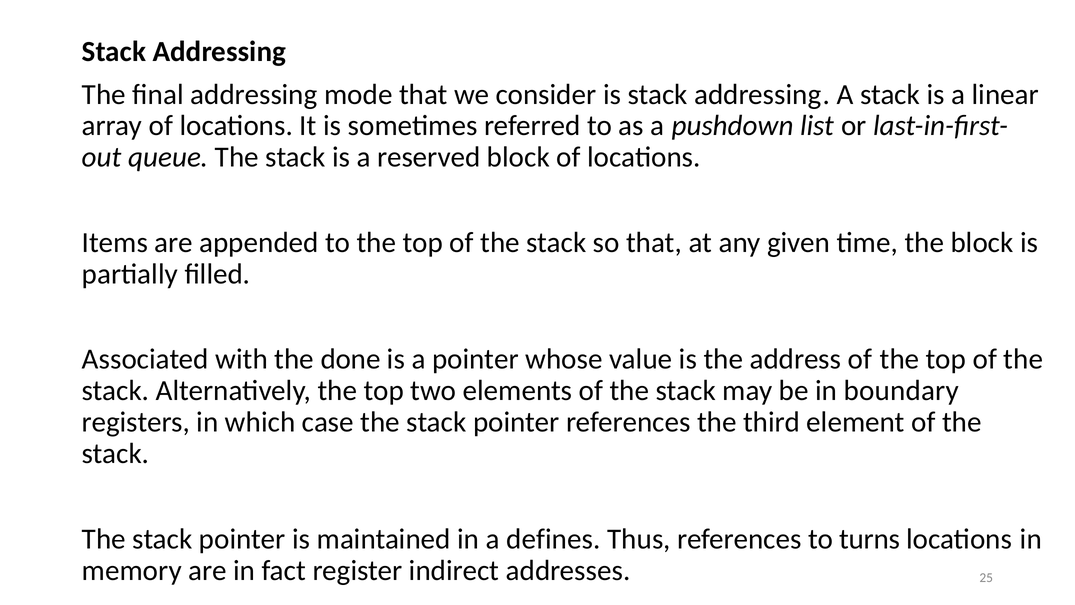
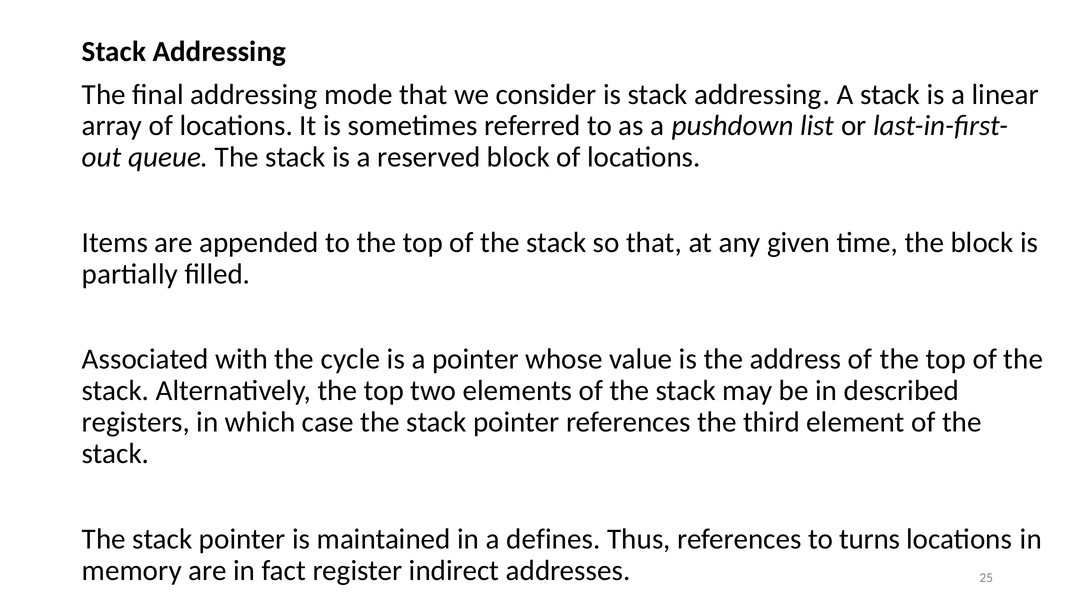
done: done -> cycle
boundary: boundary -> described
